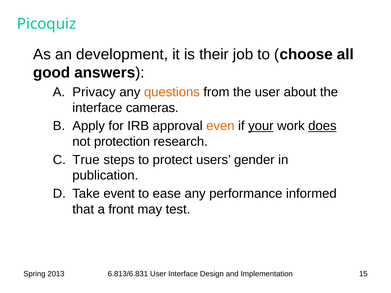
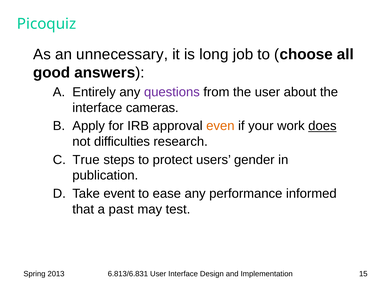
development: development -> unnecessary
their: their -> long
Privacy: Privacy -> Entirely
questions colour: orange -> purple
your underline: present -> none
protection: protection -> difficulties
front: front -> past
